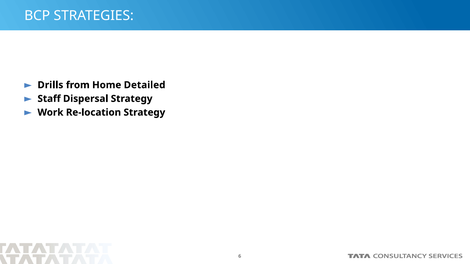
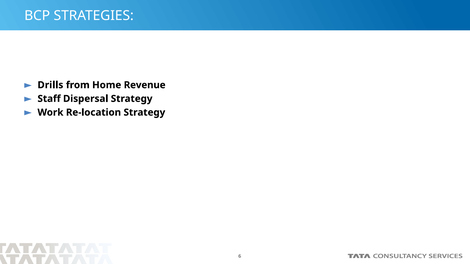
Detailed: Detailed -> Revenue
